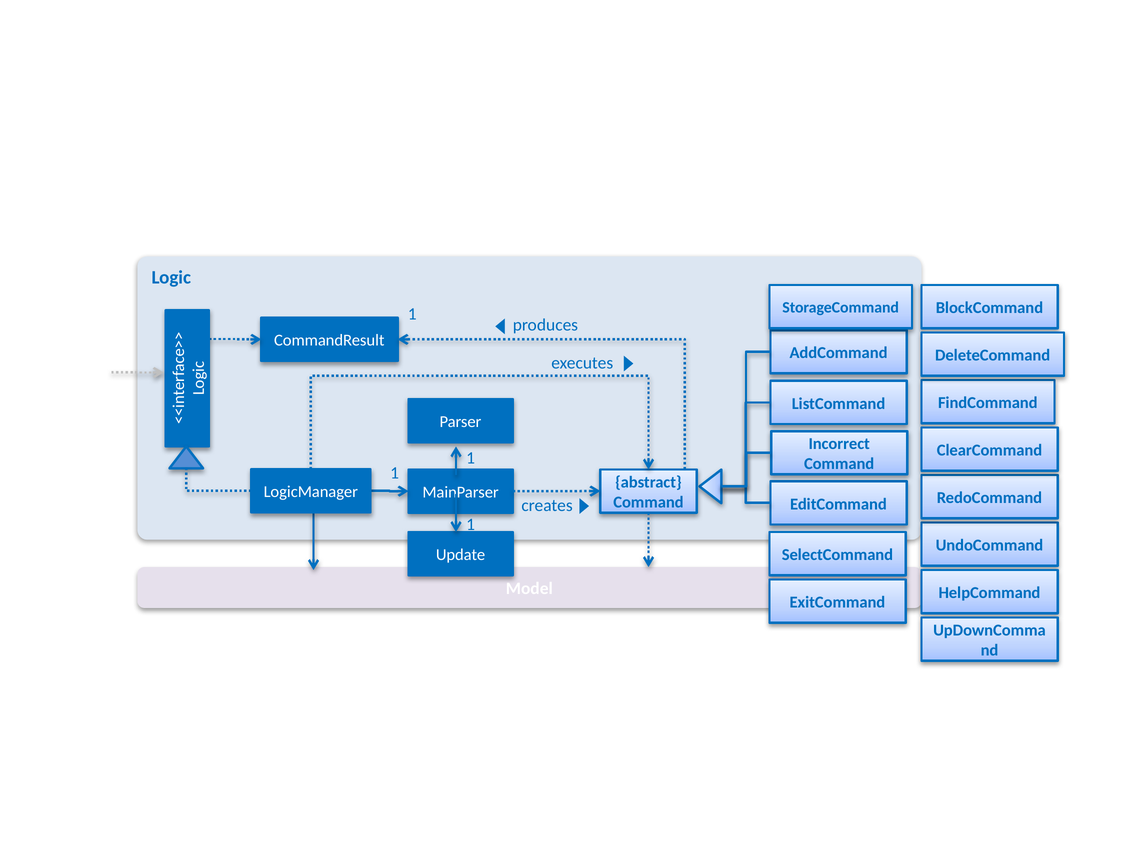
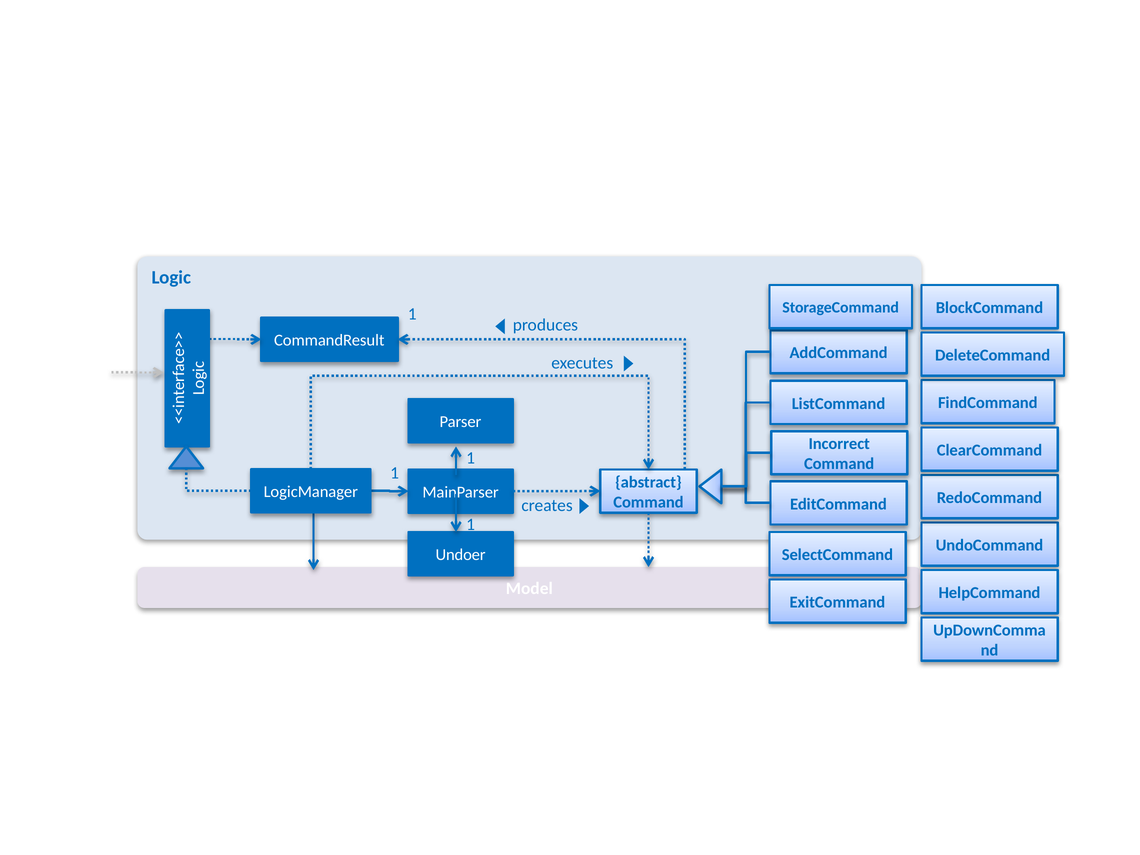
Update: Update -> Undoer
